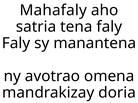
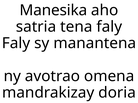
Mahafaly: Mahafaly -> Manesika
